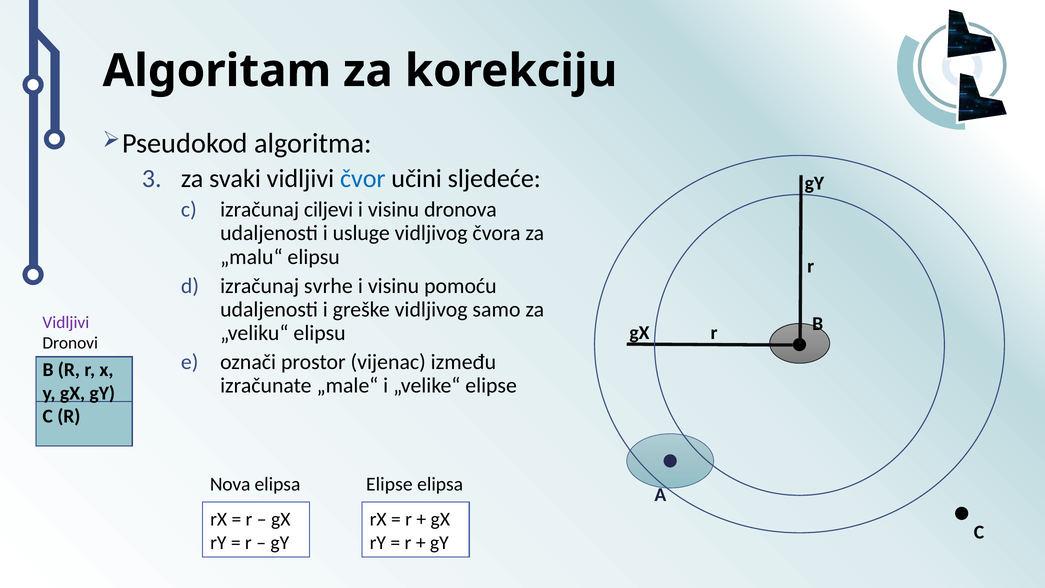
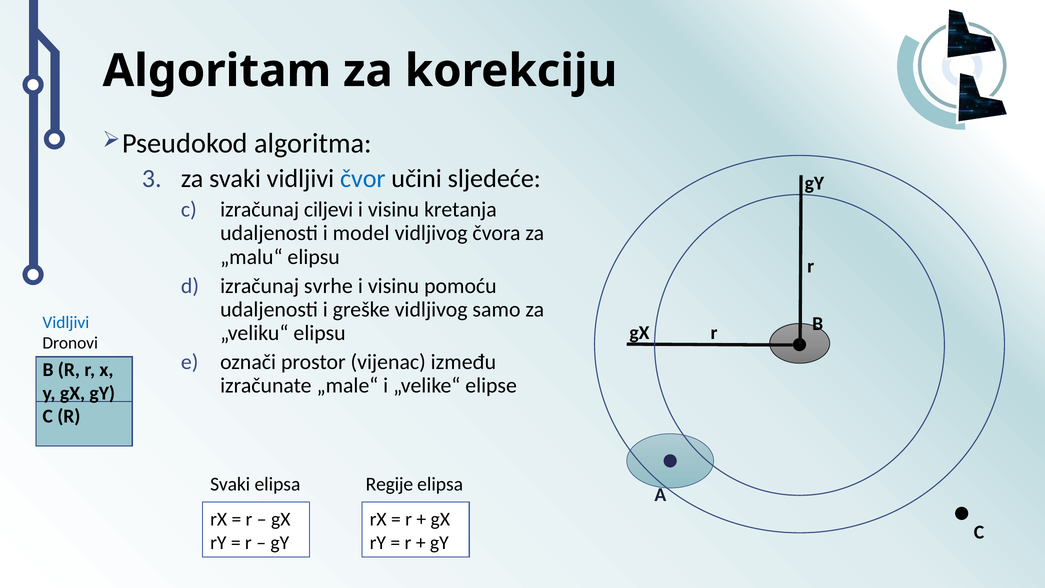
dronova: dronova -> kretanja
usluge: usluge -> model
Vidljivi at (66, 322) colour: purple -> blue
Nova at (230, 484): Nova -> Svaki
elipsa Elipse: Elipse -> Regije
